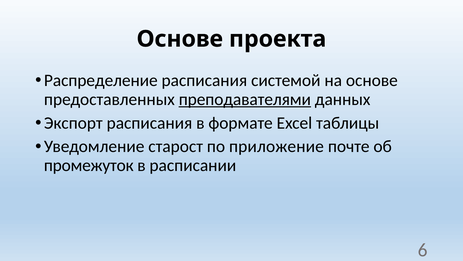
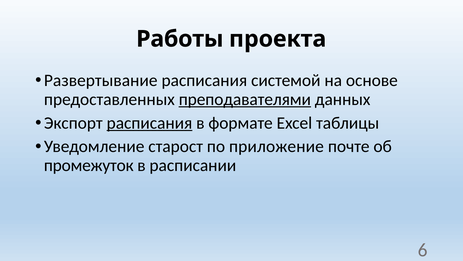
Основе at (180, 39): Основе -> Работы
Распределение: Распределение -> Развертывание
расписания at (149, 123) underline: none -> present
